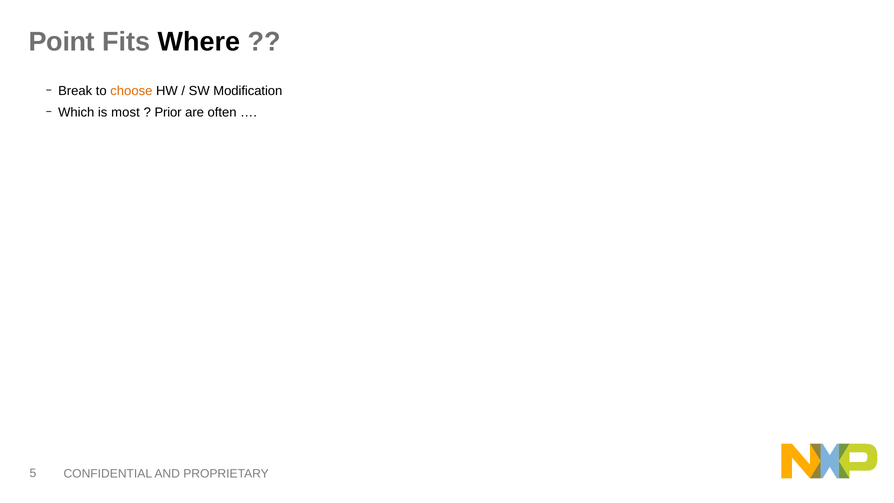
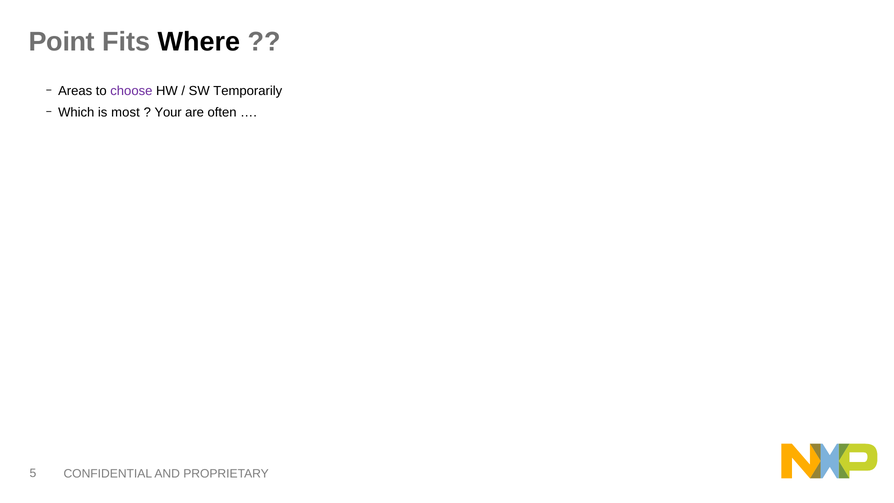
Break: Break -> Areas
choose colour: orange -> purple
Modification: Modification -> Temporarily
Prior: Prior -> Your
